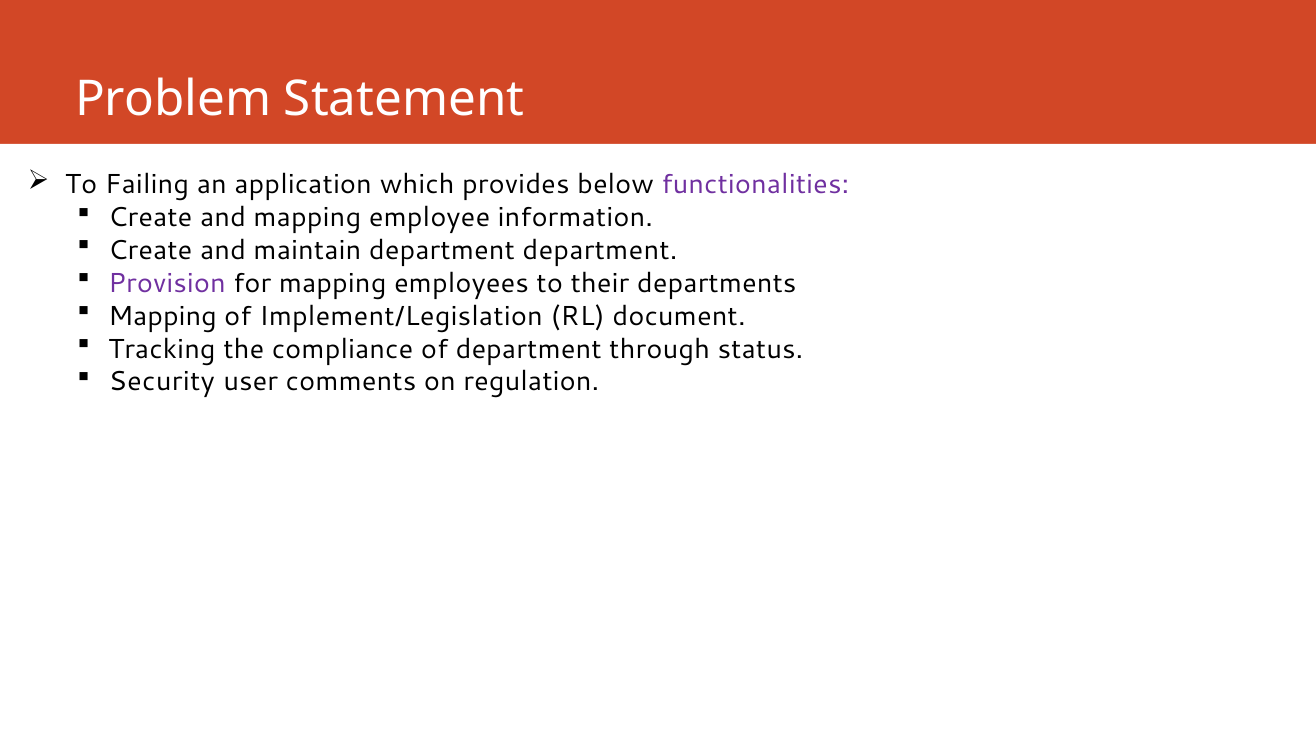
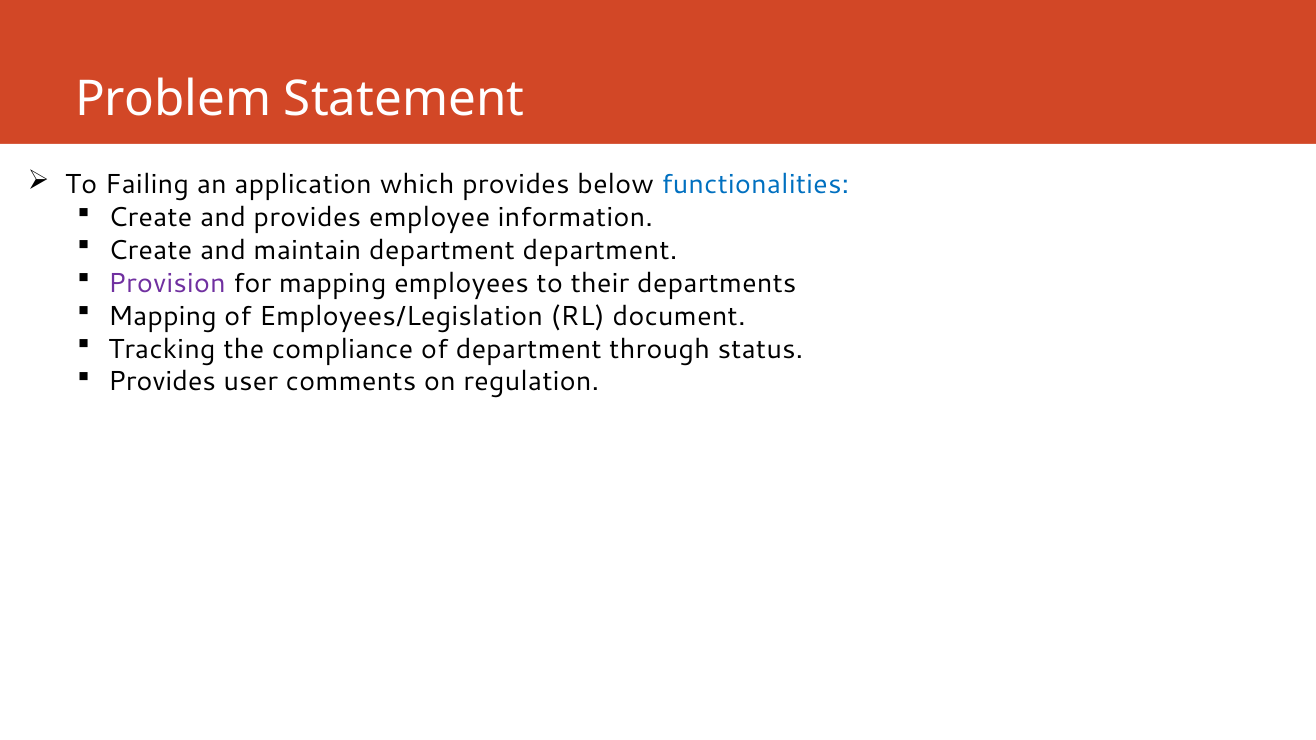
functionalities colour: purple -> blue
and mapping: mapping -> provides
Implement/Legislation: Implement/Legislation -> Employees/Legislation
Security at (162, 382): Security -> Provides
